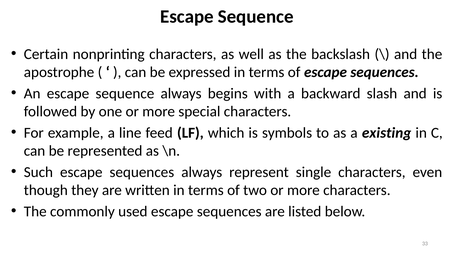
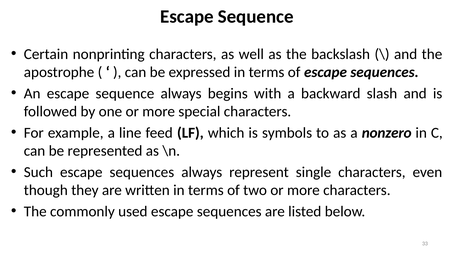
existing: existing -> nonzero
